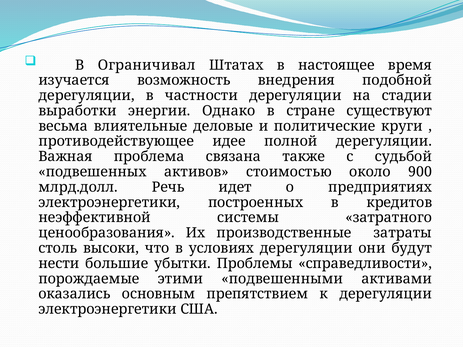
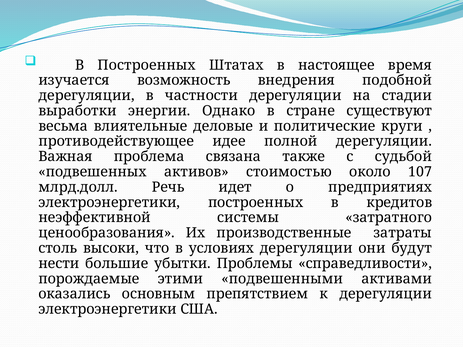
В Ограничивал: Ограничивал -> Построенных
900: 900 -> 107
